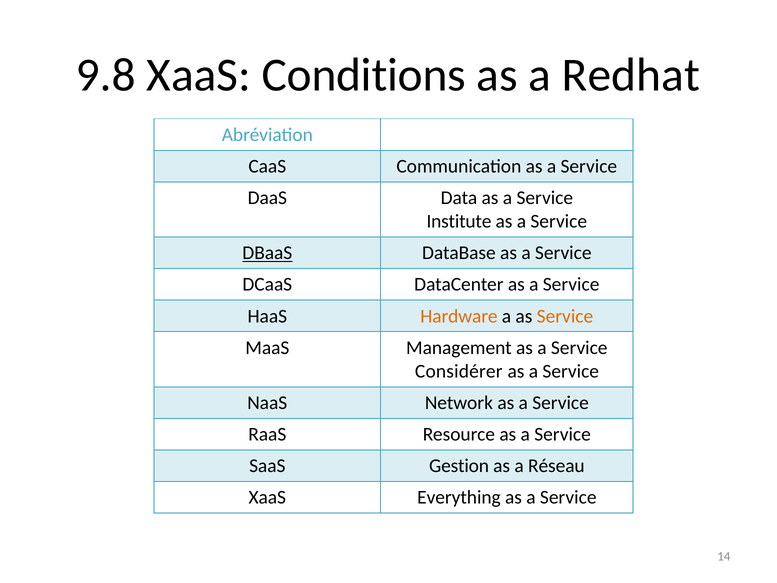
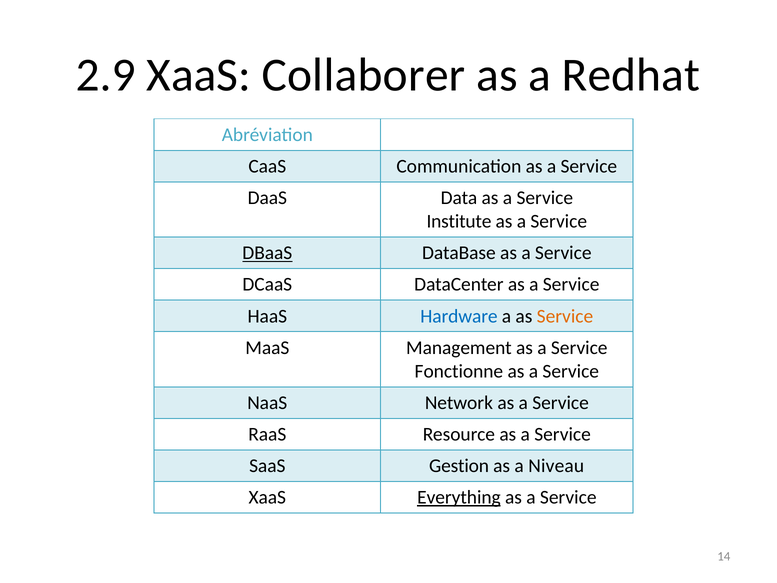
9.8: 9.8 -> 2.9
Conditions: Conditions -> Collaborer
Hardware colour: orange -> blue
Considérer: Considérer -> Fonctionne
Réseau: Réseau -> Niveau
Everything underline: none -> present
